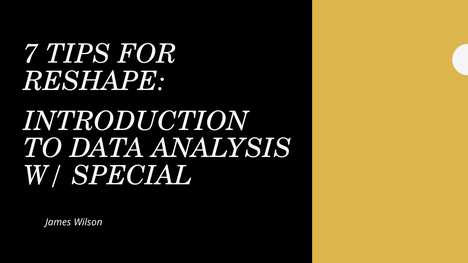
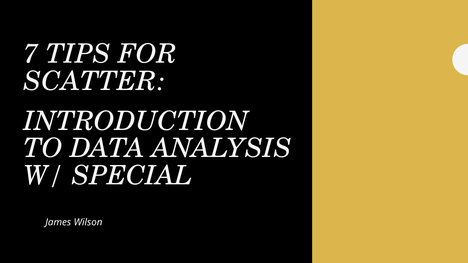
RESHAPE: RESHAPE -> SCATTER
